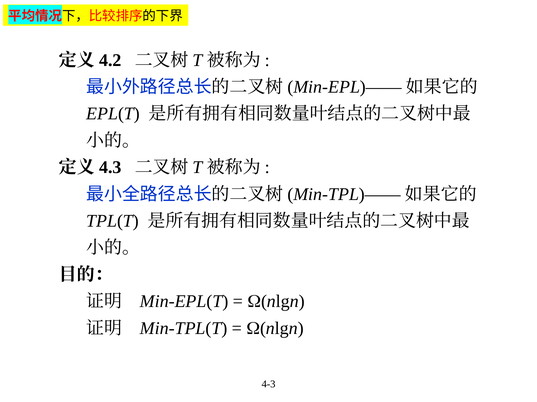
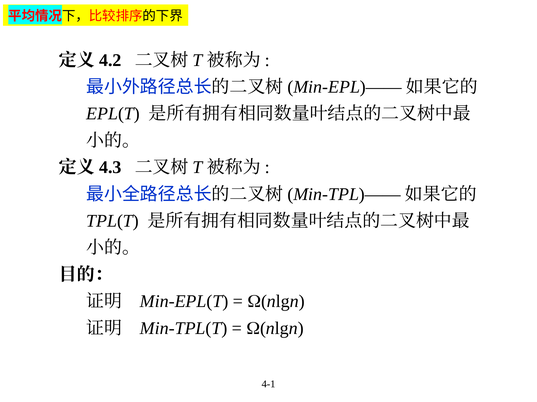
4-3: 4-3 -> 4-1
